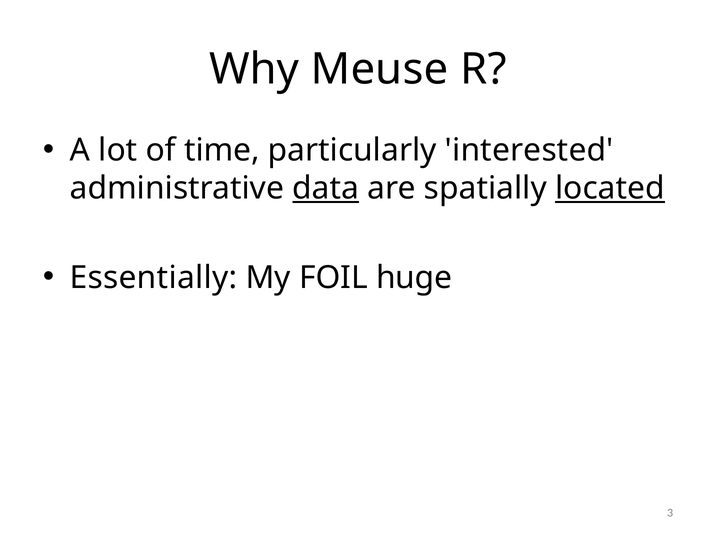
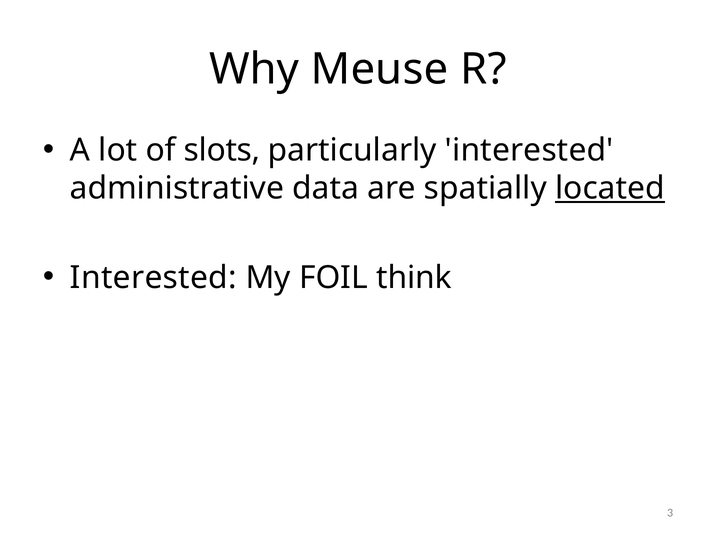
time: time -> slots
data underline: present -> none
Essentially at (153, 278): Essentially -> Interested
huge: huge -> think
